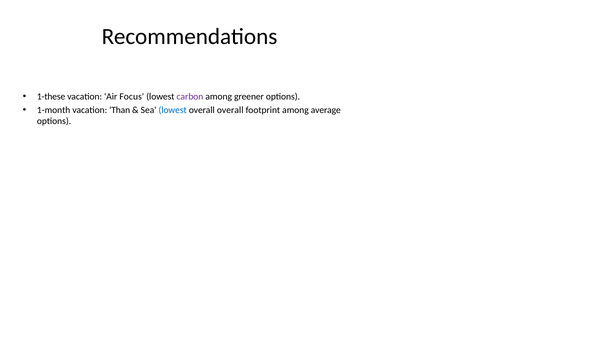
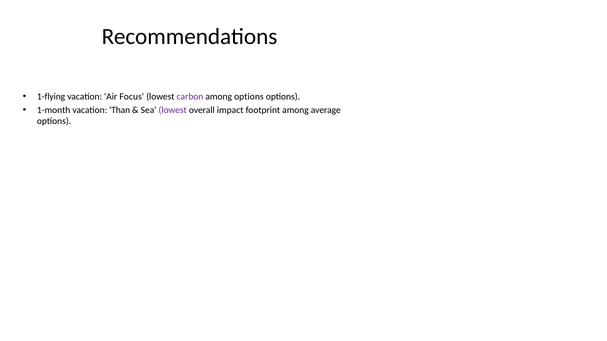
1-these: 1-these -> 1-flying
among greener: greener -> options
lowest at (173, 110) colour: blue -> purple
overall overall: overall -> impact
